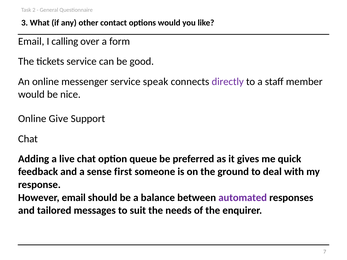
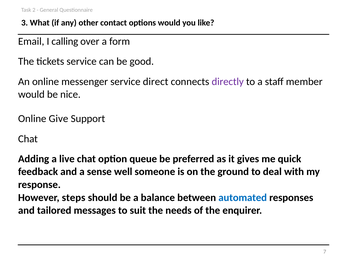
speak: speak -> direct
first: first -> well
However email: email -> steps
automated colour: purple -> blue
